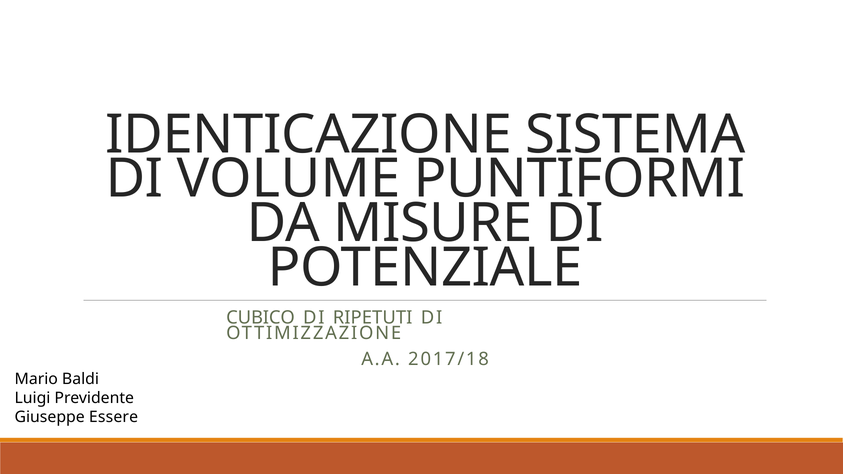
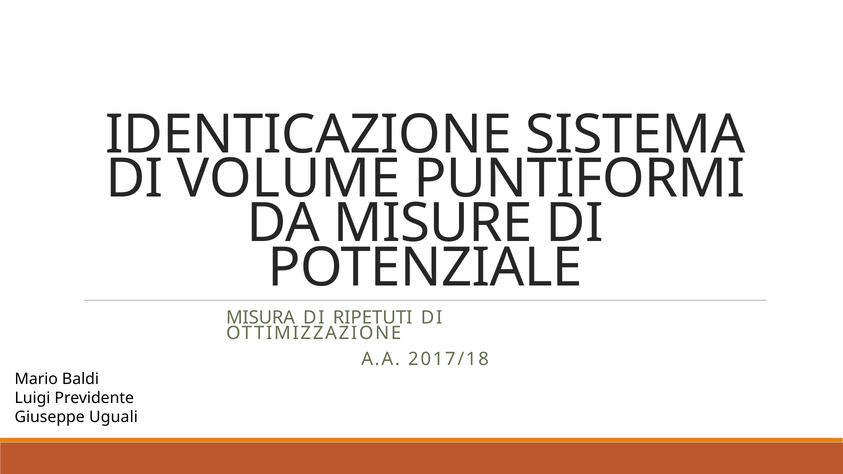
CUBICO: CUBICO -> MISURA
Essere: Essere -> Uguali
